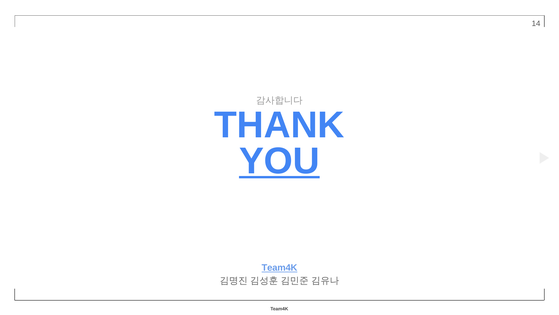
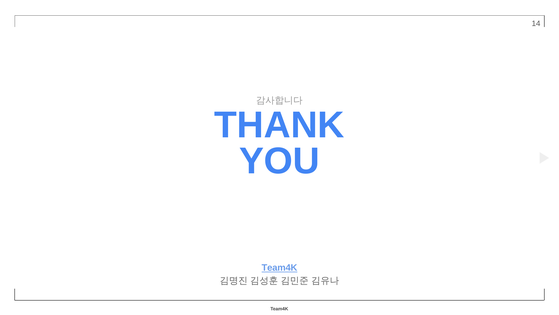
YOU underline: present -> none
